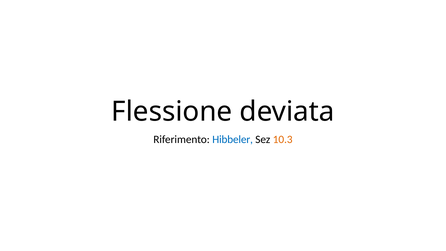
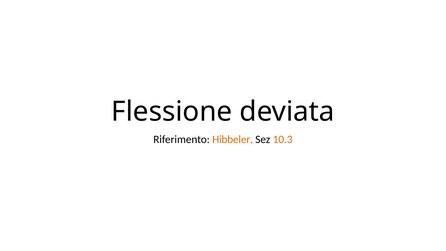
Hibbeler colour: blue -> orange
